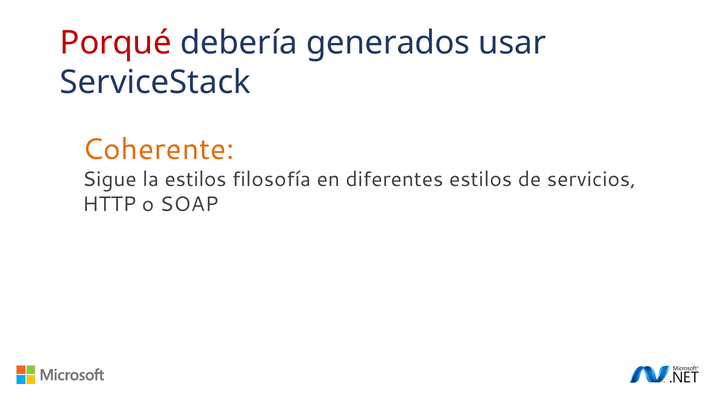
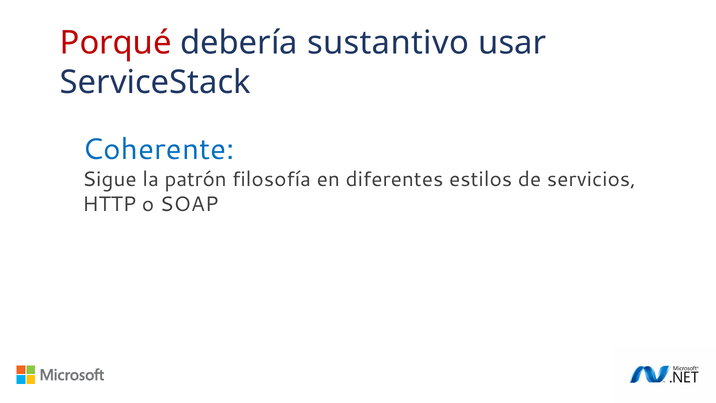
generados: generados -> sustantivo
Coherente colour: orange -> blue
la estilos: estilos -> patrón
